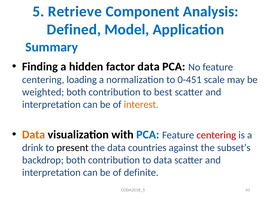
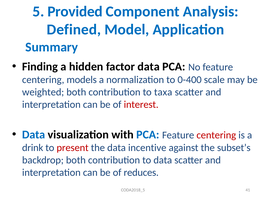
Retrieve: Retrieve -> Provided
loading: loading -> models
0-451: 0-451 -> 0-400
best: best -> taxa
interest colour: orange -> red
Data at (34, 135) colour: orange -> blue
present colour: black -> red
countries: countries -> incentive
definite: definite -> reduces
